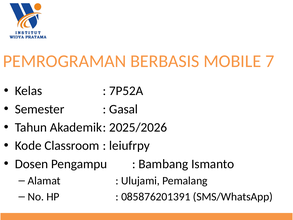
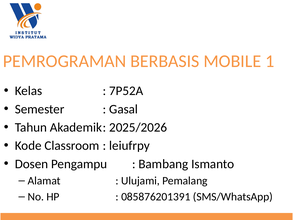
7: 7 -> 1
